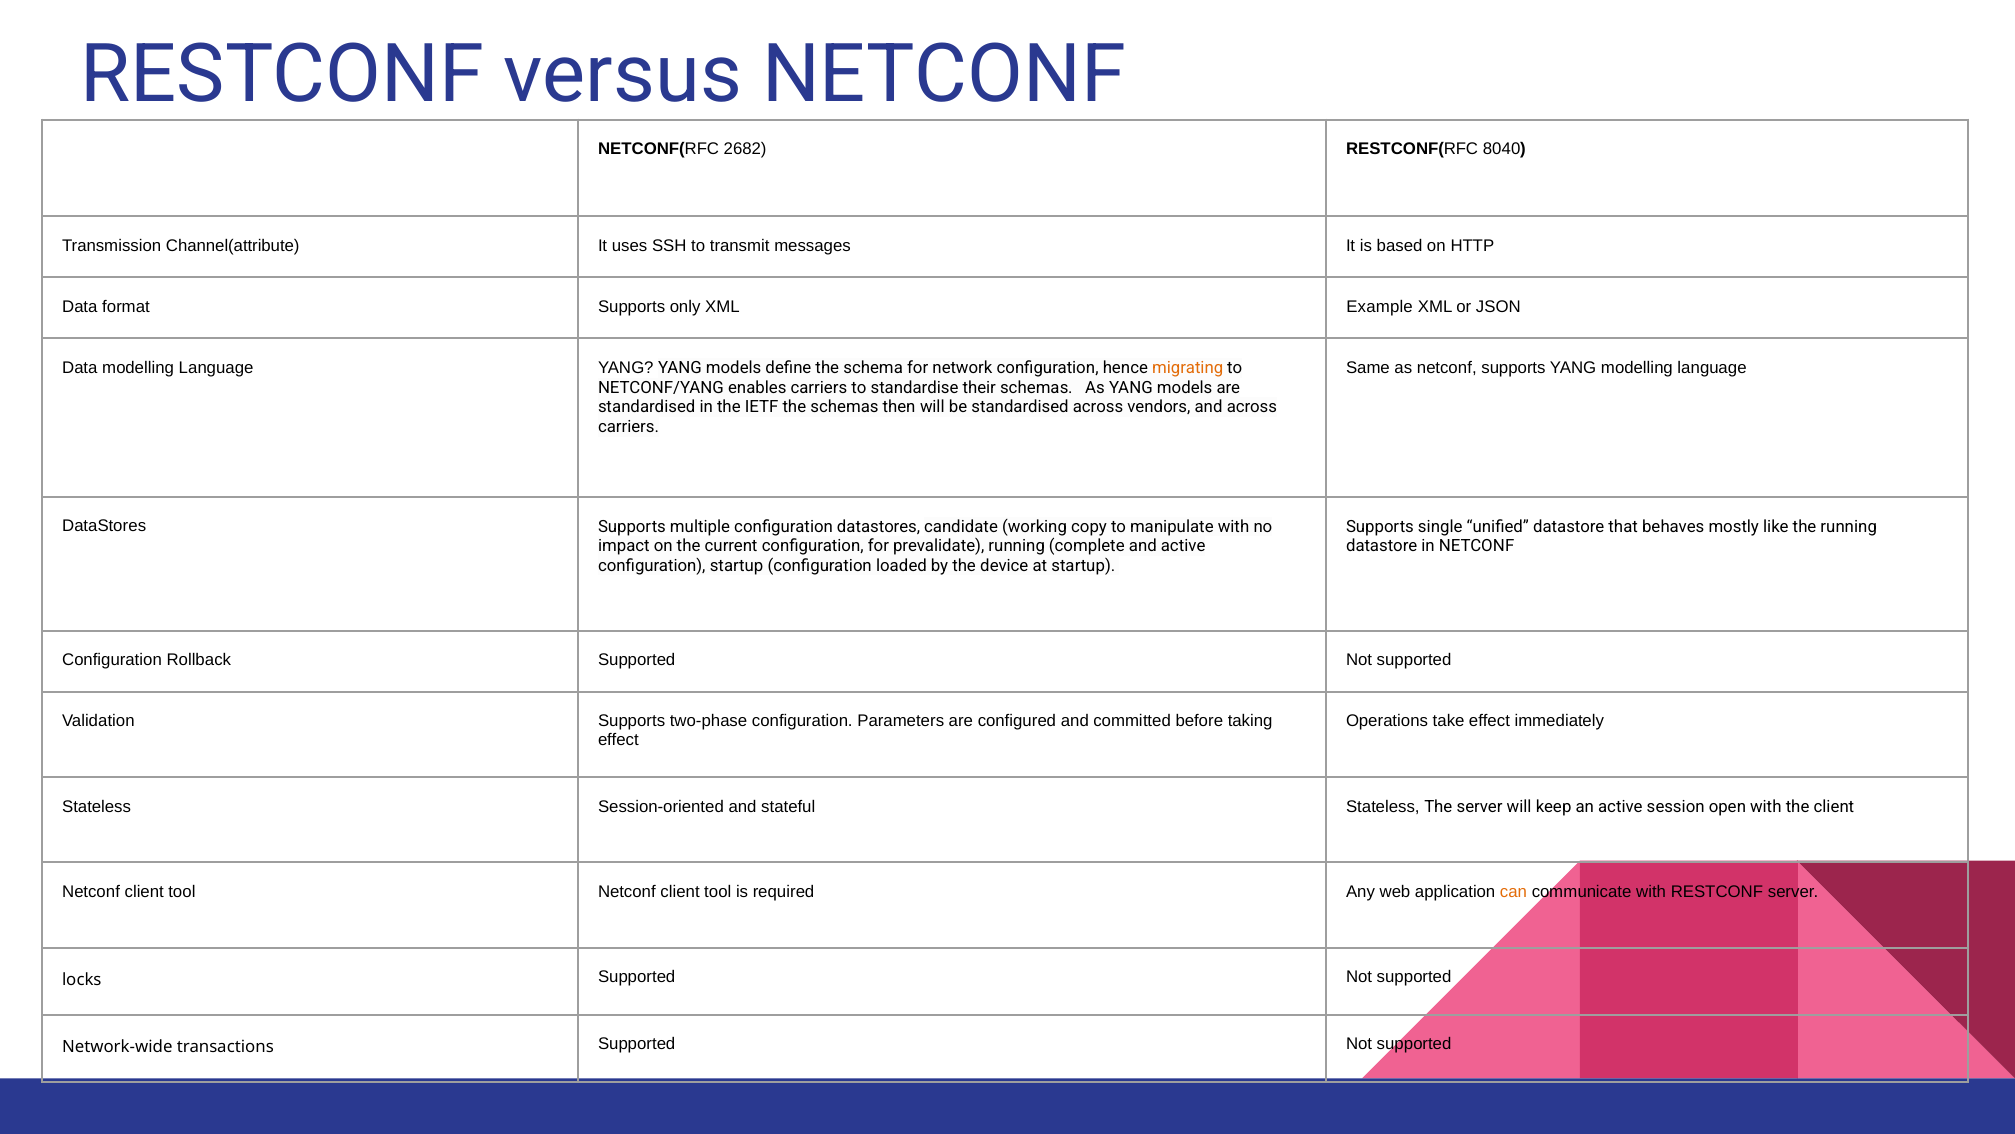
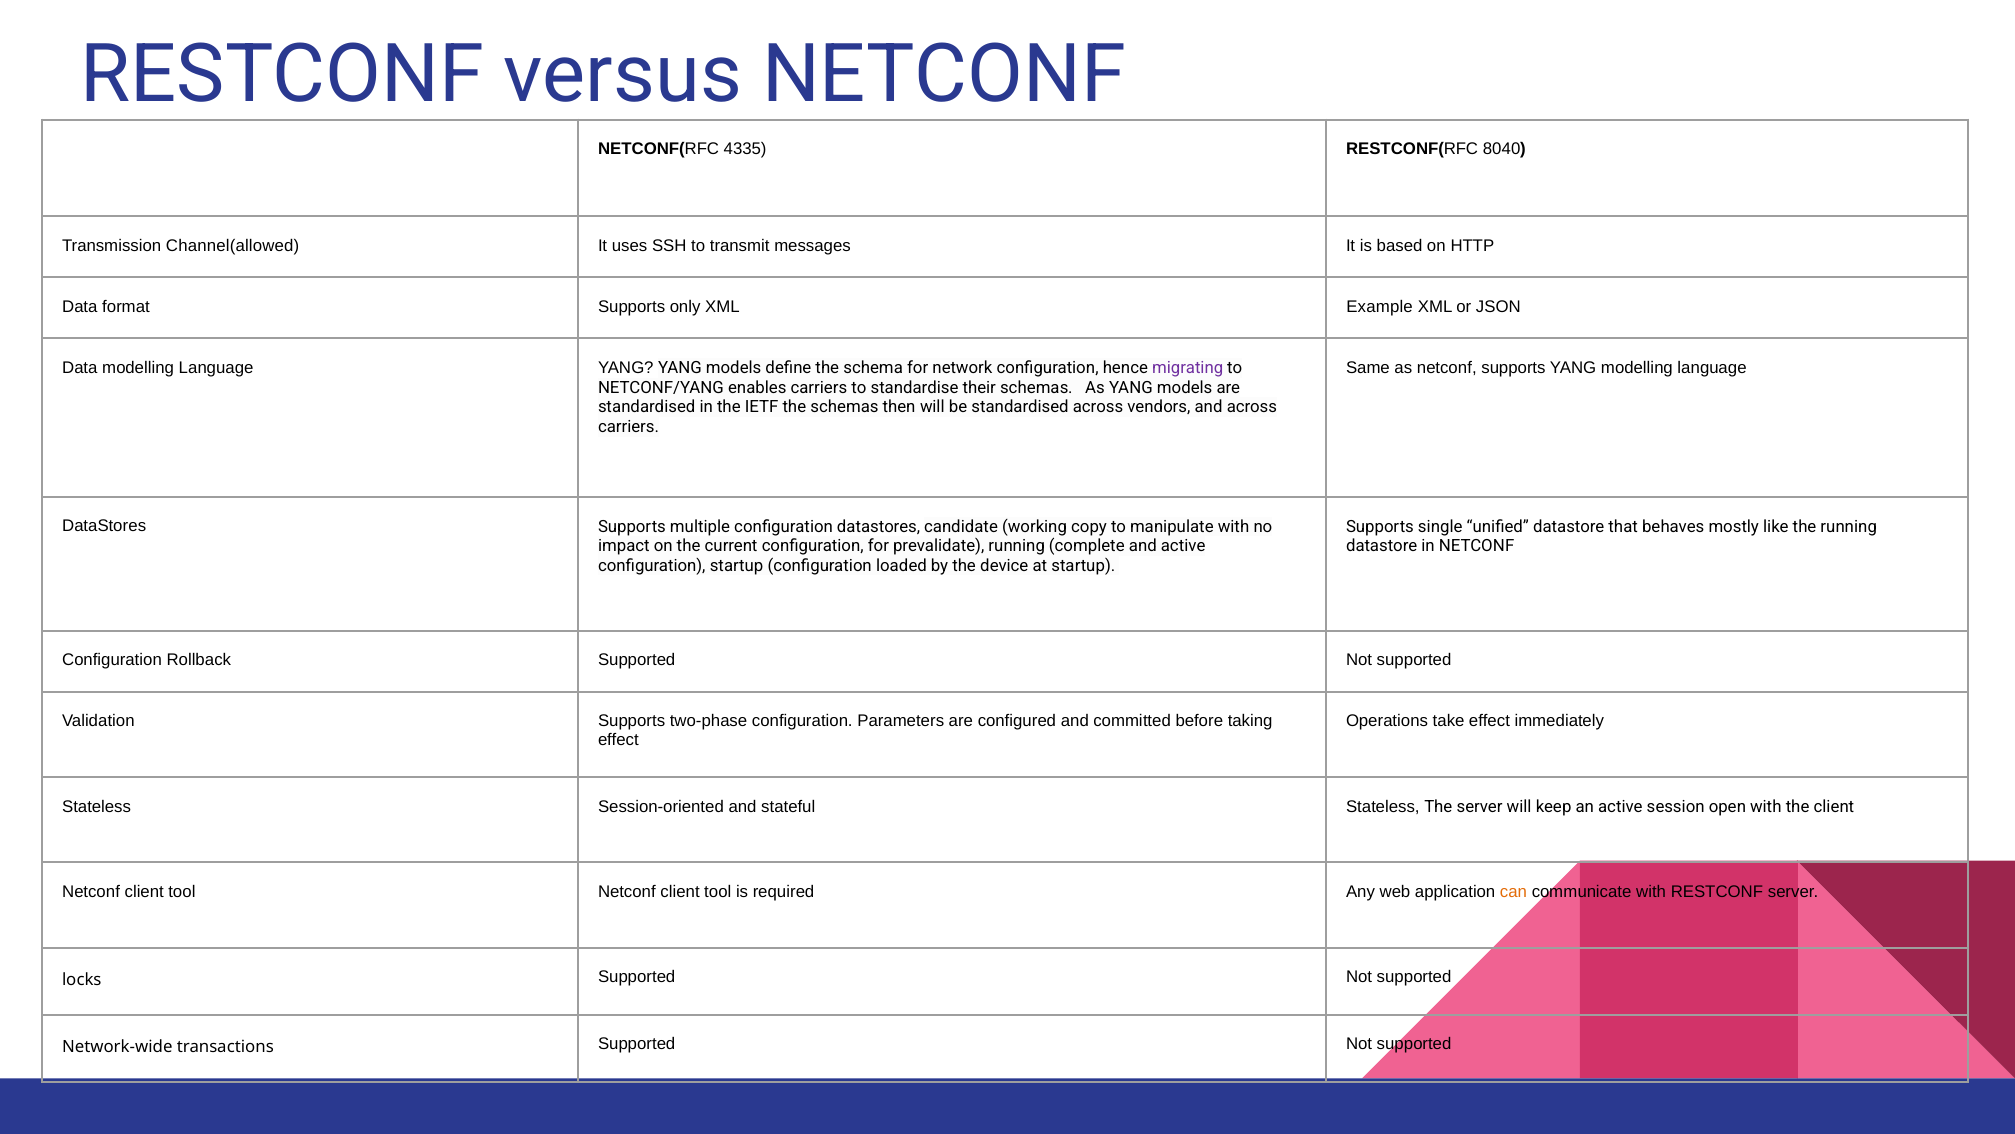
2682: 2682 -> 4335
Channel(attribute: Channel(attribute -> Channel(allowed
migrating colour: orange -> purple
